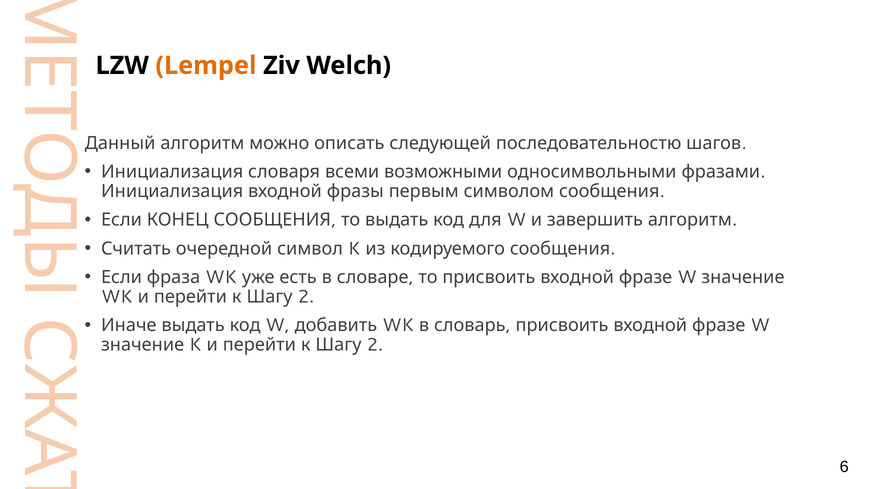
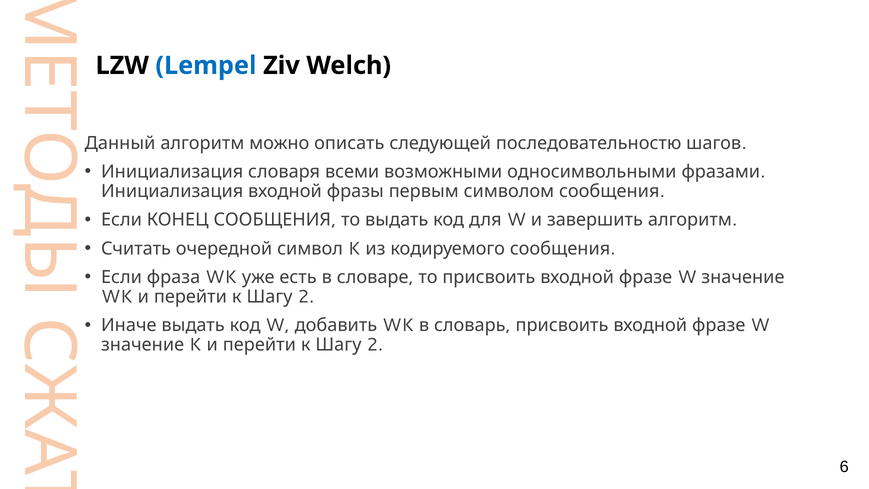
Lempel colour: orange -> blue
